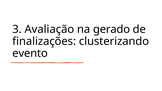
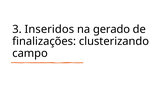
Avaliação: Avaliação -> Inseridos
evento: evento -> campo
